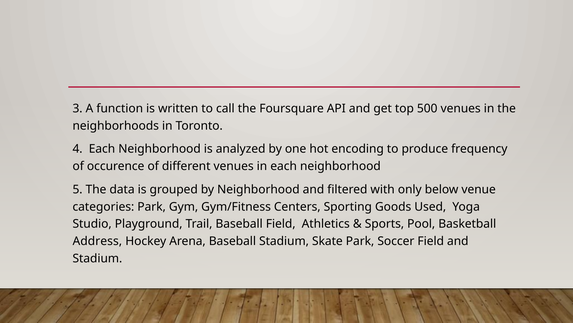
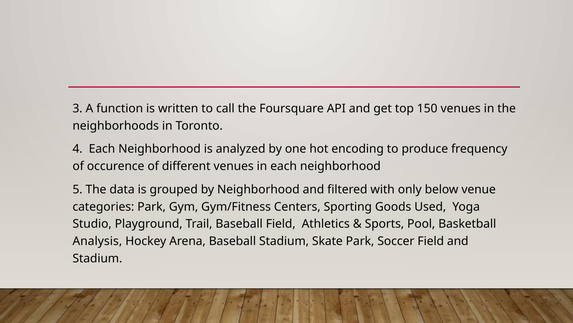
500: 500 -> 150
Address: Address -> Analysis
